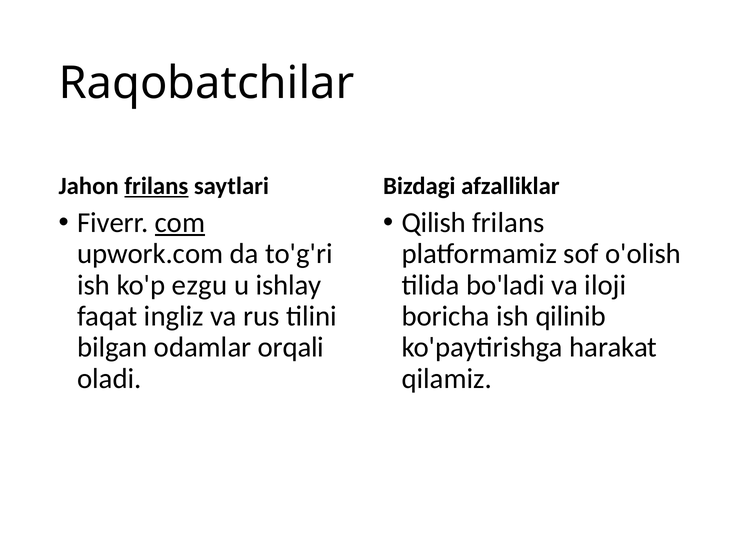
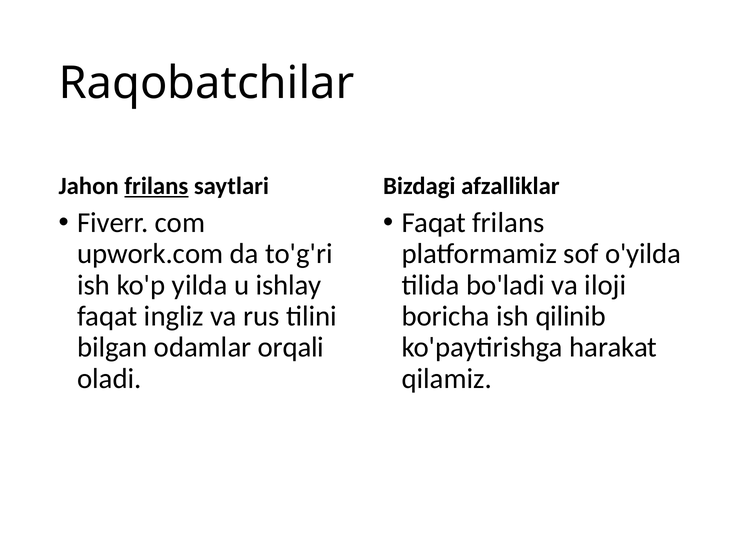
com underline: present -> none
Qilish at (434, 222): Qilish -> Faqat
o'olish: o'olish -> o'yilda
ezgu: ezgu -> yilda
